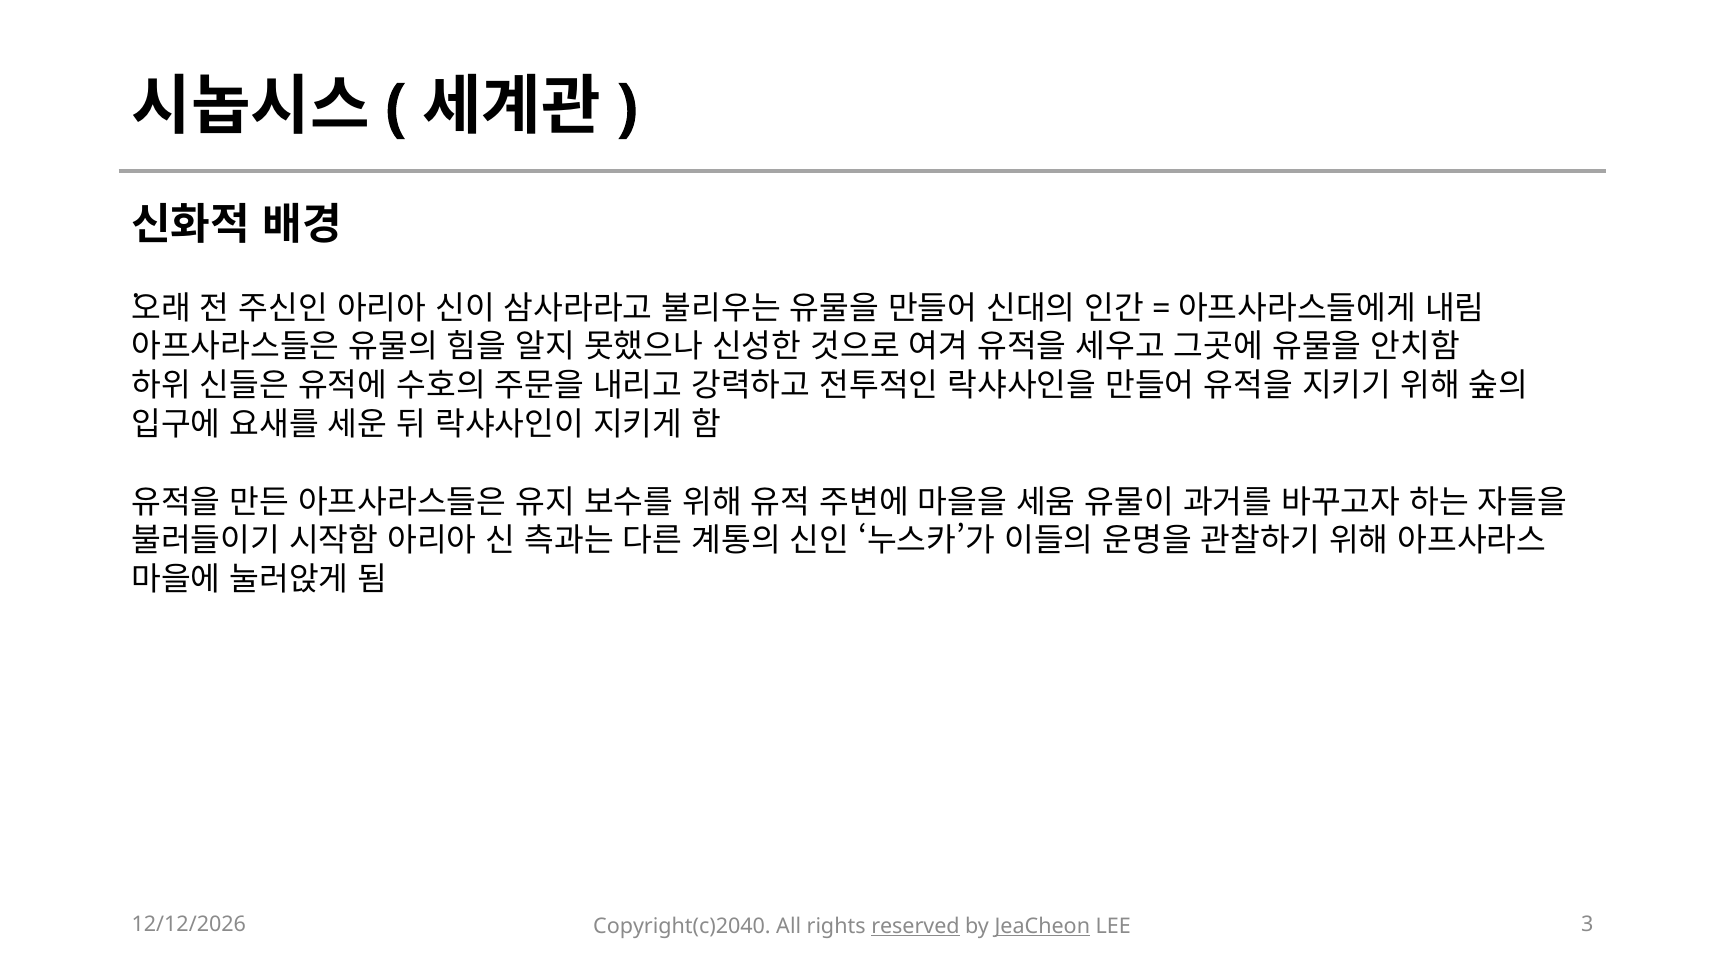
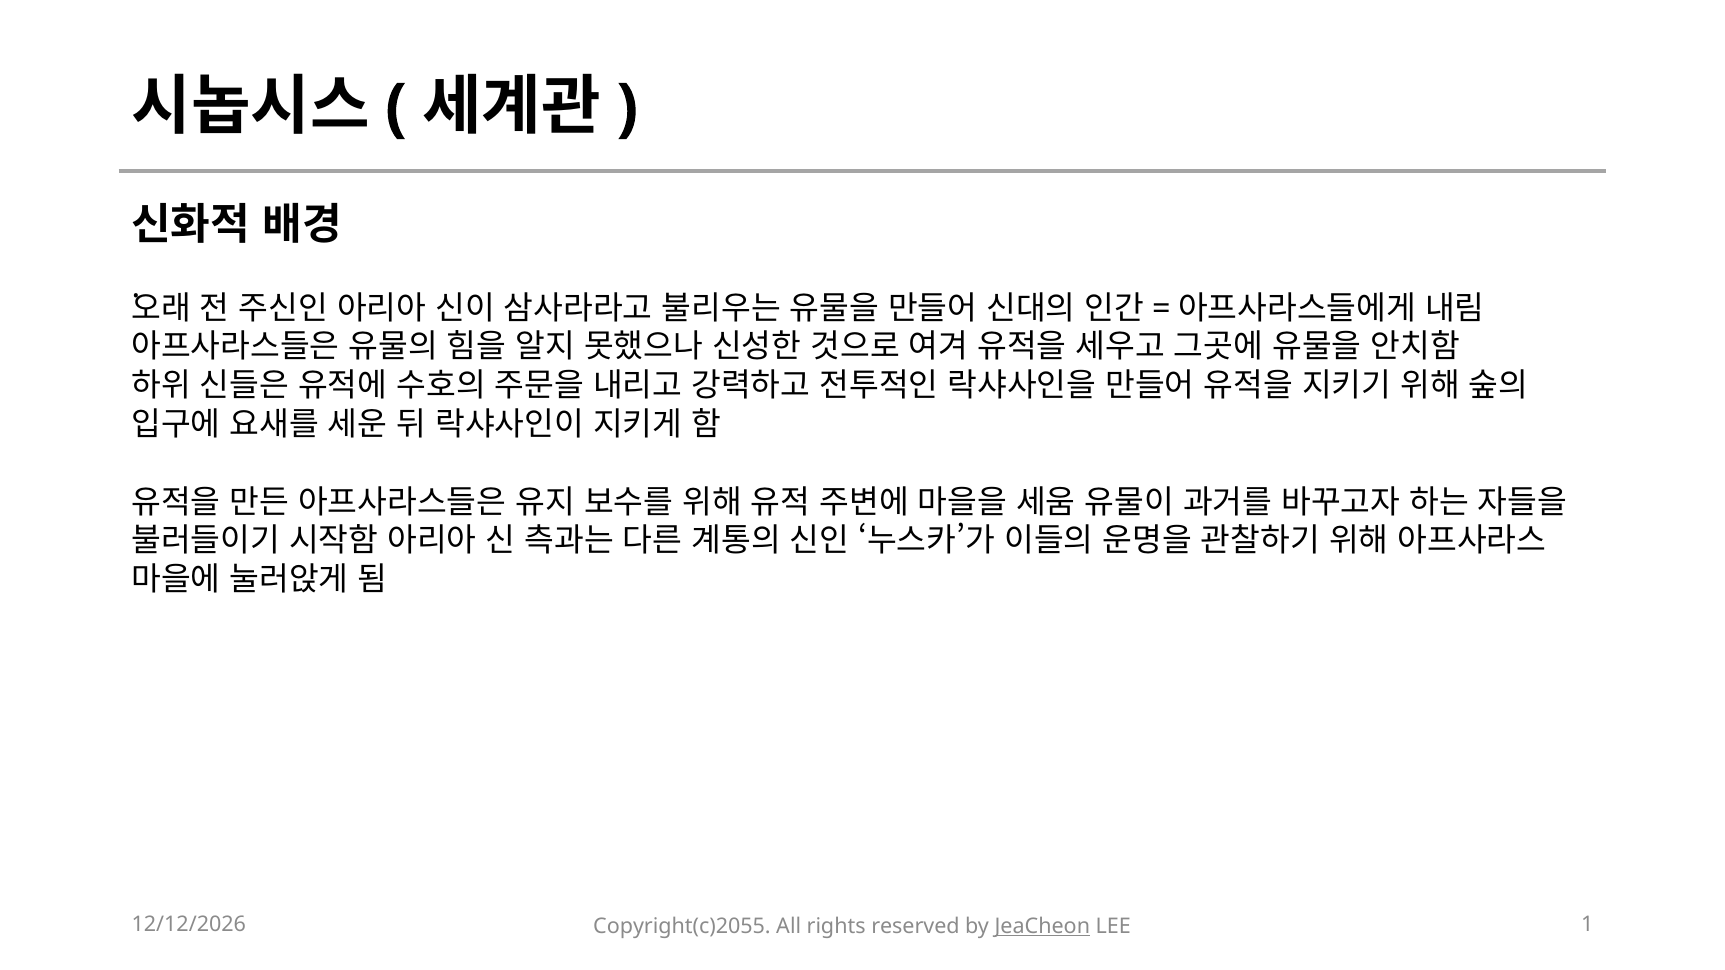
3: 3 -> 1
Copyright(c)2040: Copyright(c)2040 -> Copyright(c)2055
reserved underline: present -> none
